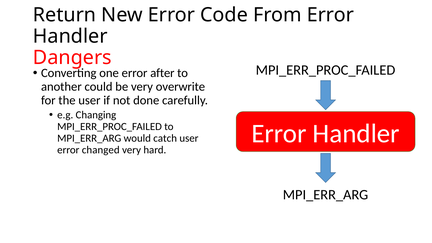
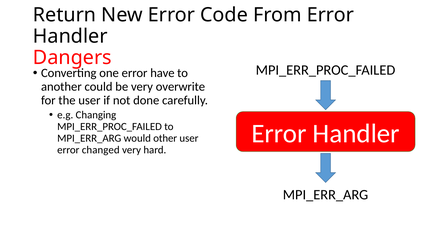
after: after -> have
catch: catch -> other
